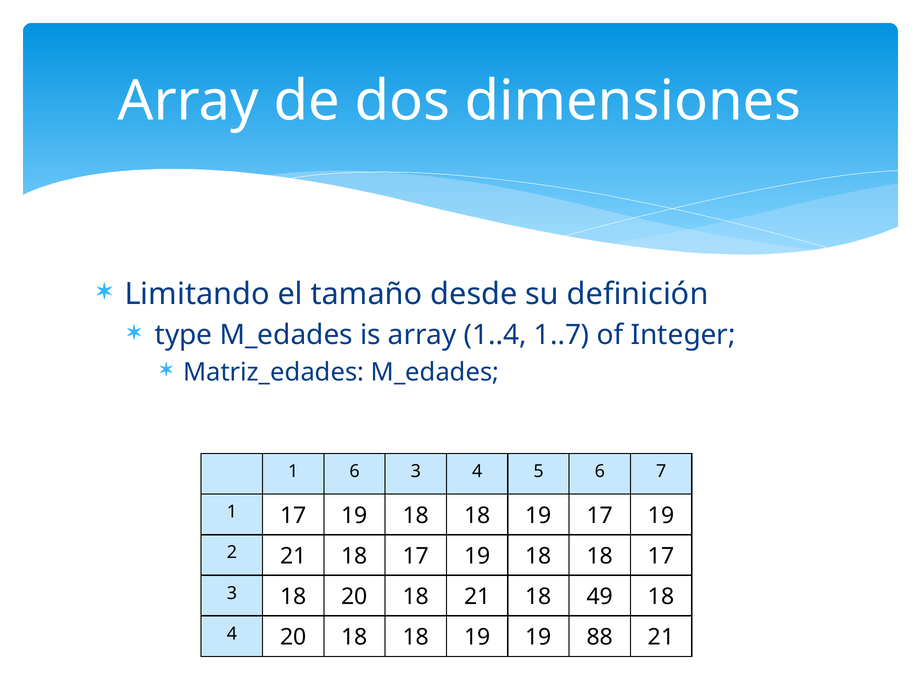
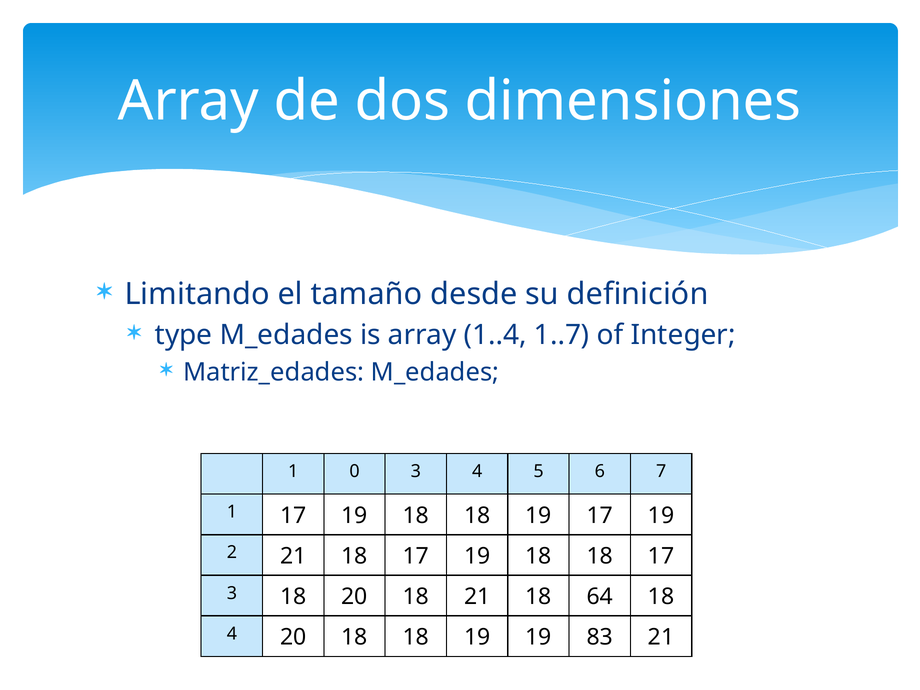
1 6: 6 -> 0
49: 49 -> 64
88: 88 -> 83
